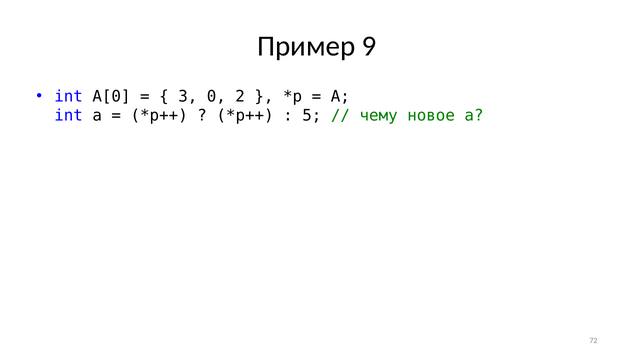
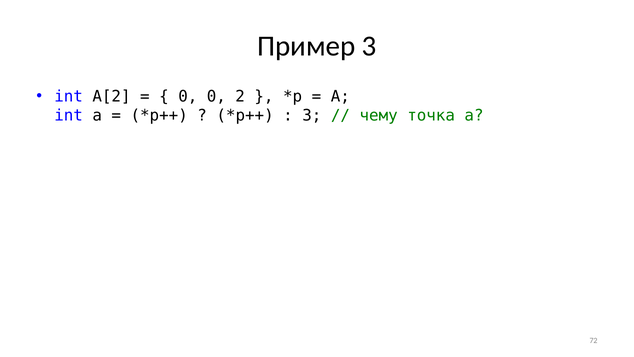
Пример 9: 9 -> 3
A[0: A[0 -> A[2
3 at (188, 96): 3 -> 0
5 at (312, 115): 5 -> 3
чему новое: новое -> точка
